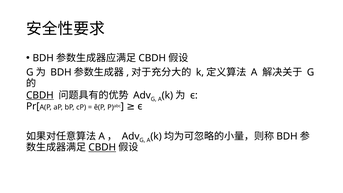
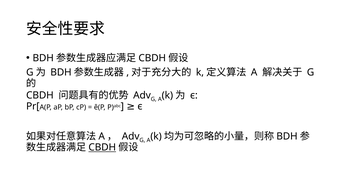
CBDH at (40, 95) underline: present -> none
